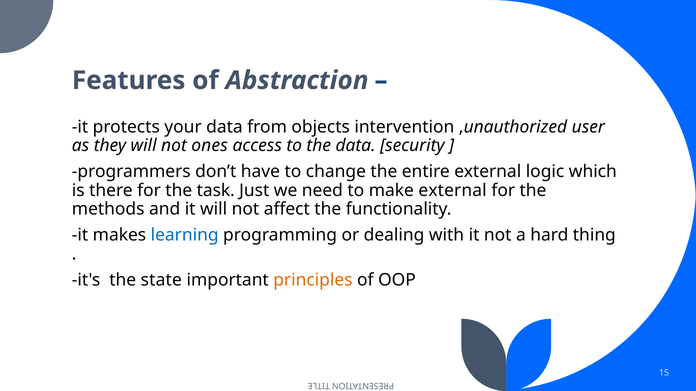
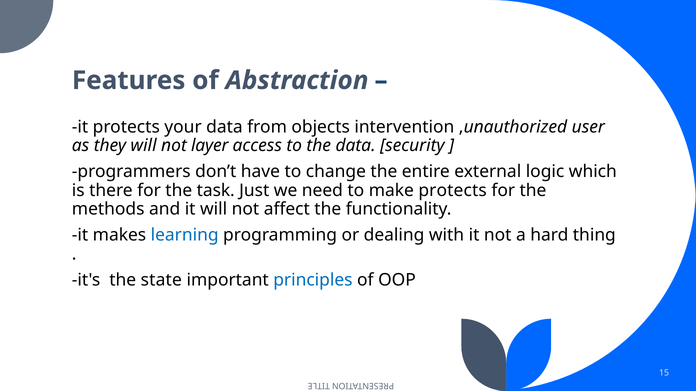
ones: ones -> layer
make external: external -> protects
principles colour: orange -> blue
